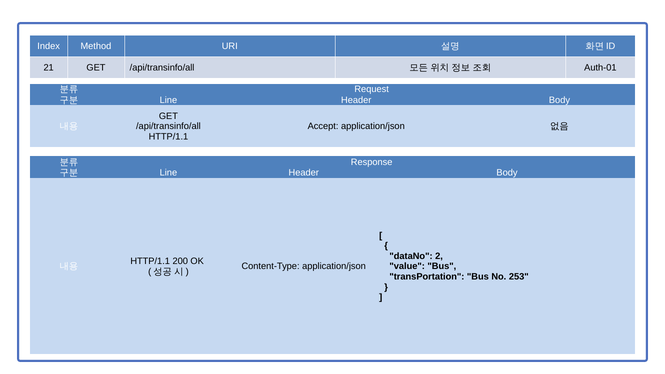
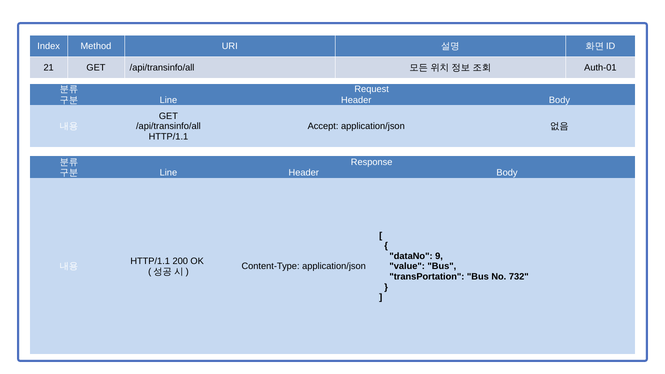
2: 2 -> 9
253: 253 -> 732
